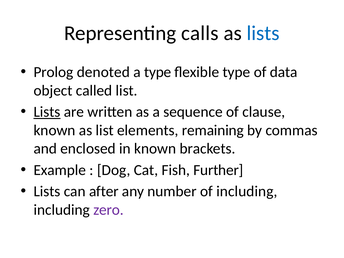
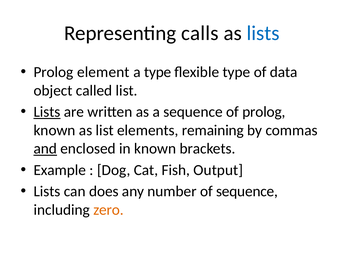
denoted: denoted -> element
of clause: clause -> prolog
and underline: none -> present
Further: Further -> Output
after: after -> does
of including: including -> sequence
zero colour: purple -> orange
